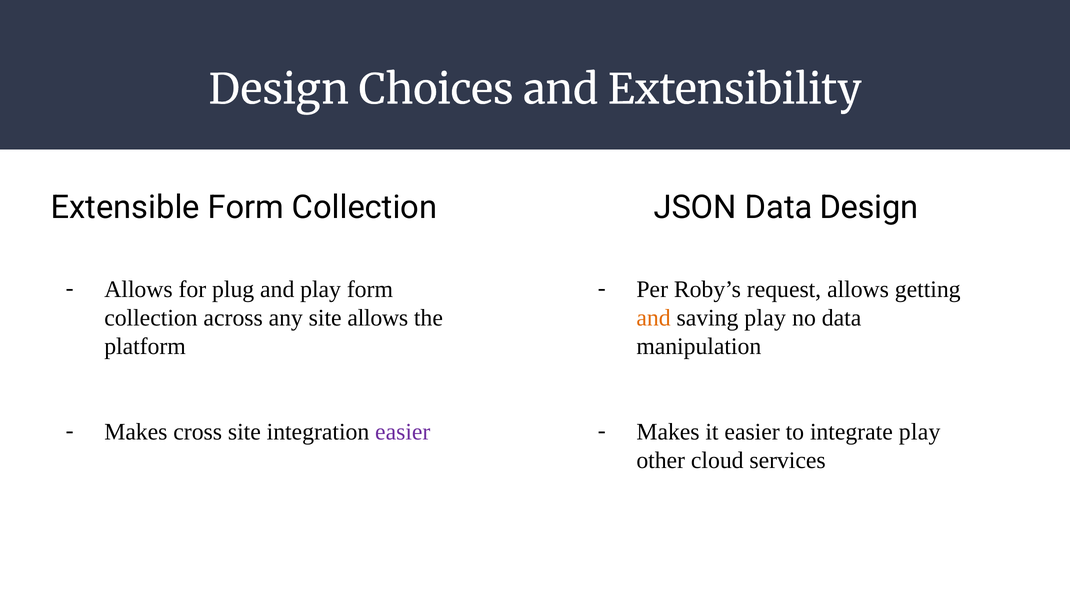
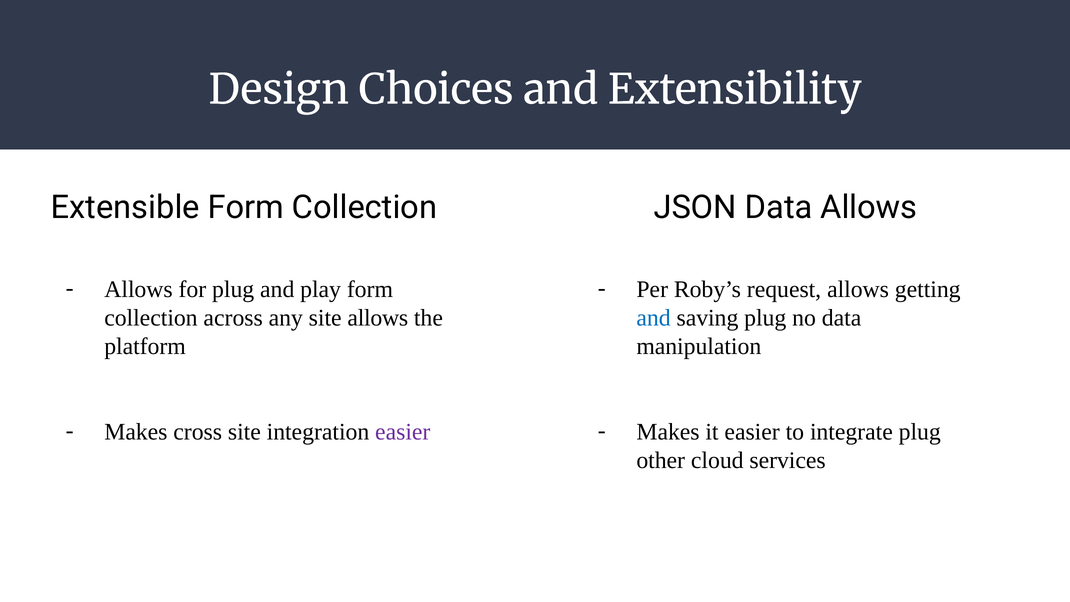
Data Design: Design -> Allows
and at (654, 318) colour: orange -> blue
saving play: play -> plug
integrate play: play -> plug
